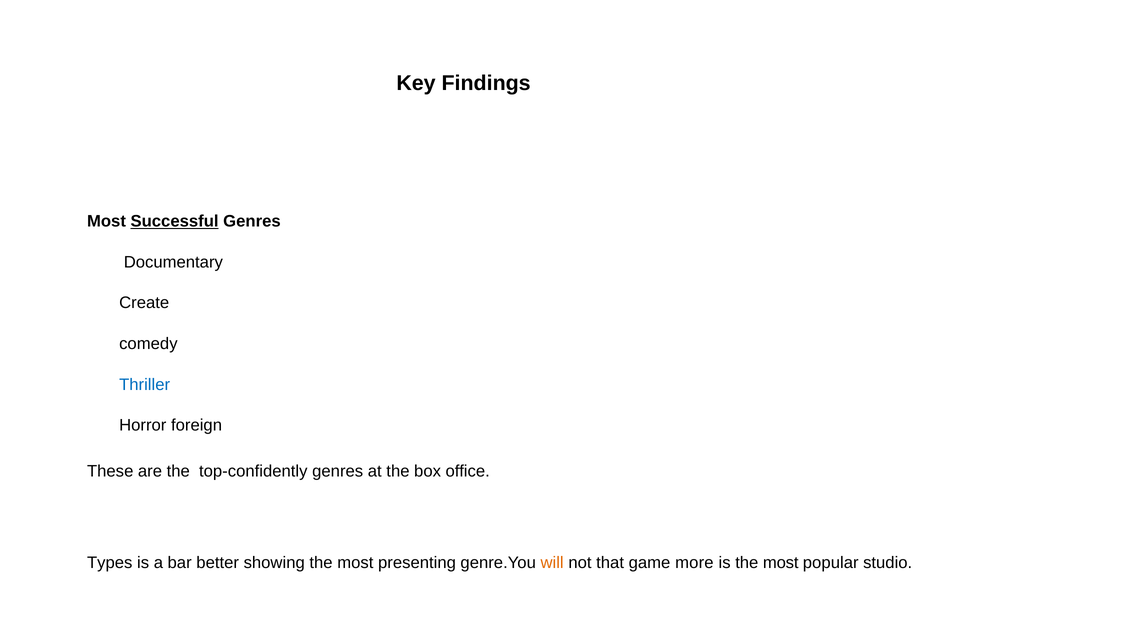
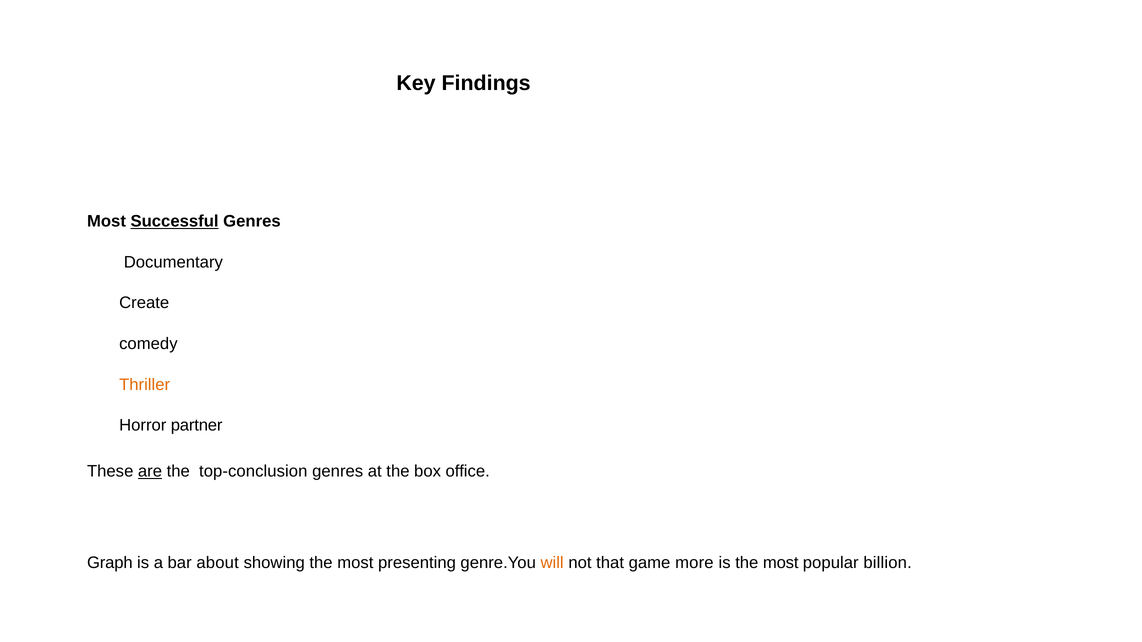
Thriller colour: blue -> orange
foreign: foreign -> partner
are underline: none -> present
top-confidently: top-confidently -> top-conclusion
Types: Types -> Graph
better: better -> about
studio: studio -> billion
